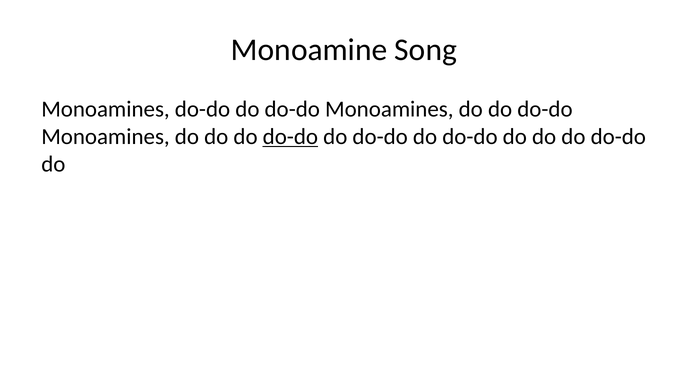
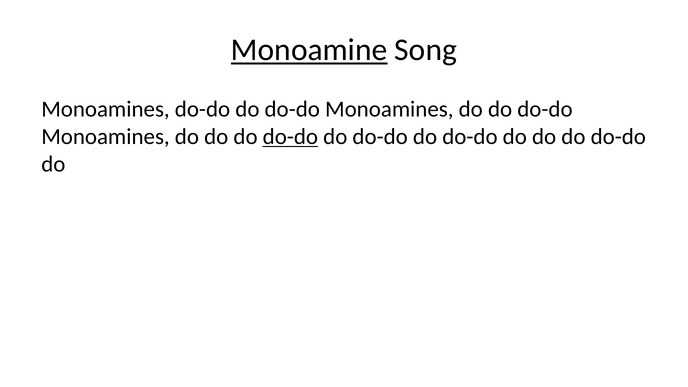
Monoamine underline: none -> present
